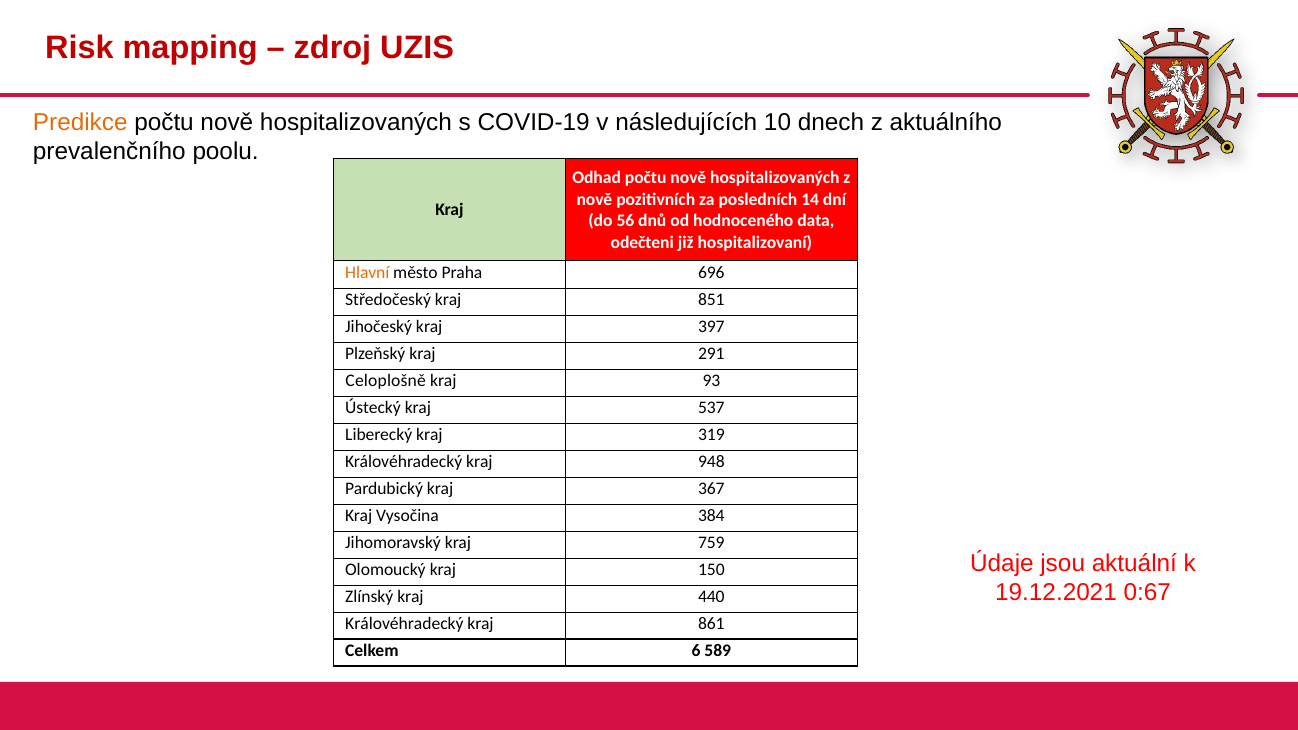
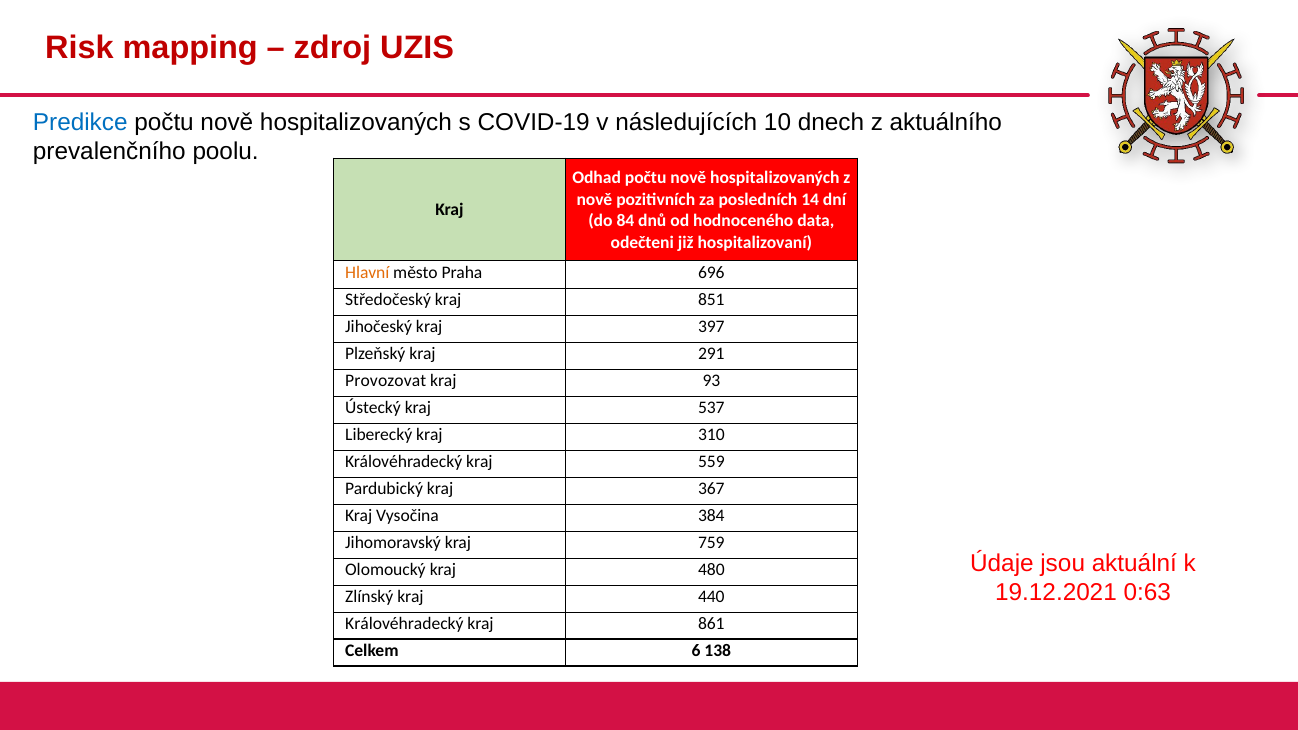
Predikce colour: orange -> blue
56: 56 -> 84
Celoplošně: Celoplošně -> Provozovat
319: 319 -> 310
948: 948 -> 559
150: 150 -> 480
0:67: 0:67 -> 0:63
589: 589 -> 138
